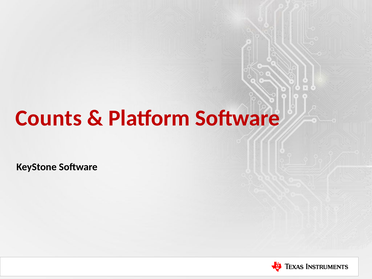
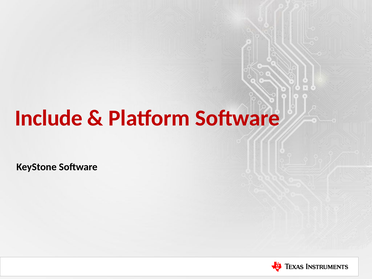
Counts: Counts -> Include
